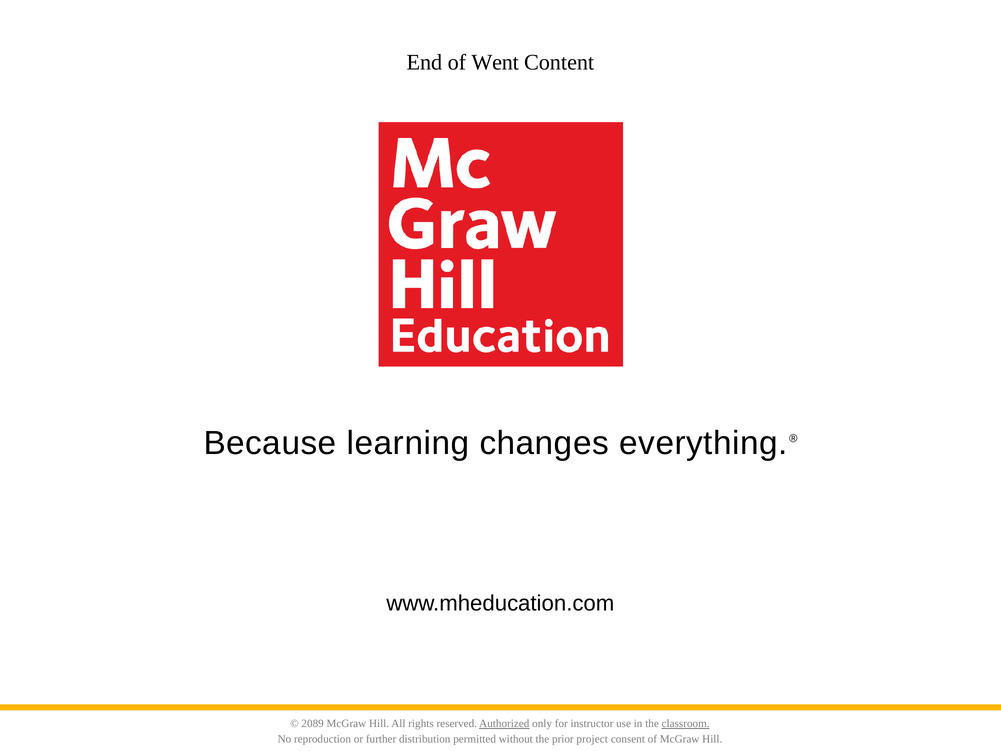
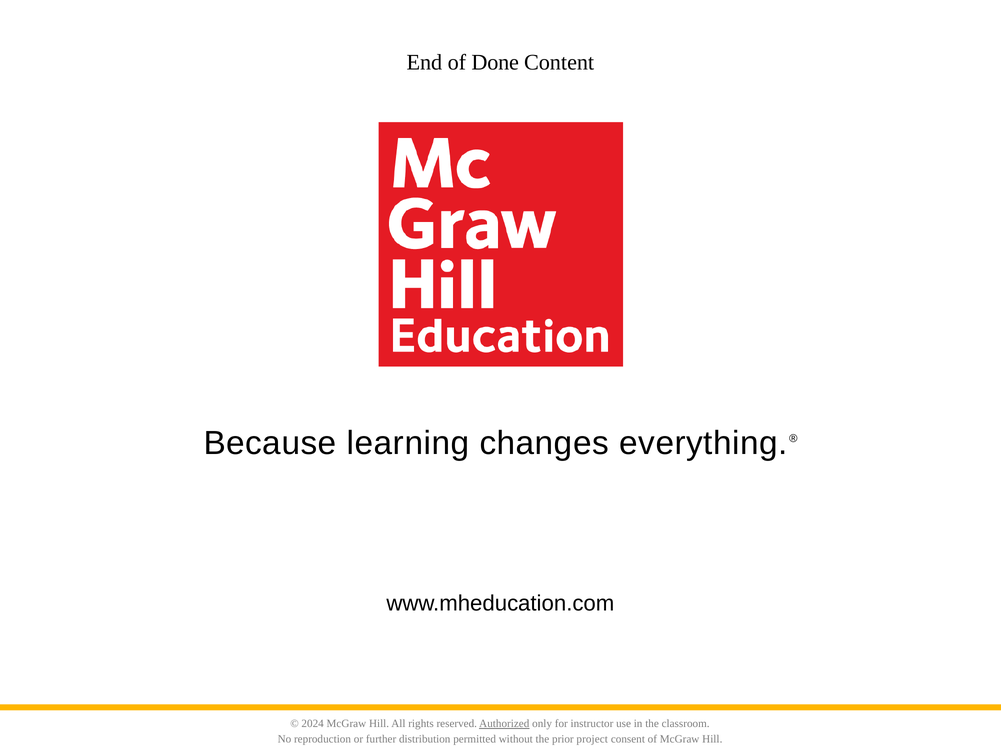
Went: Went -> Done
2089: 2089 -> 2024
classroom underline: present -> none
